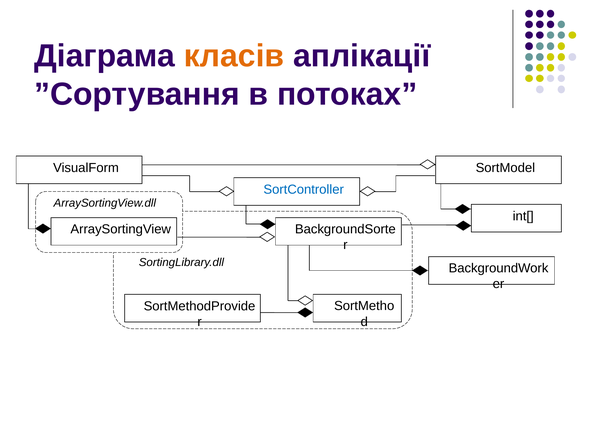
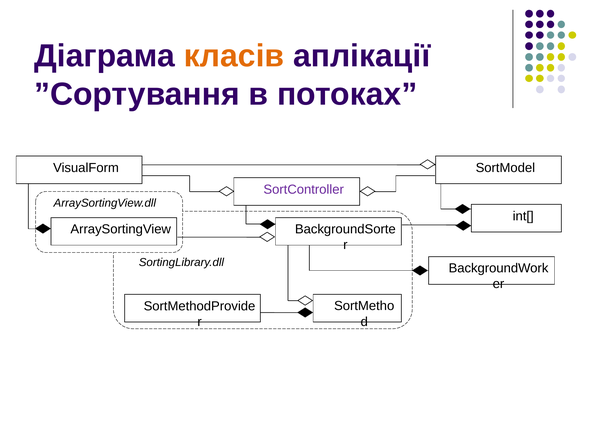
SortController colour: blue -> purple
